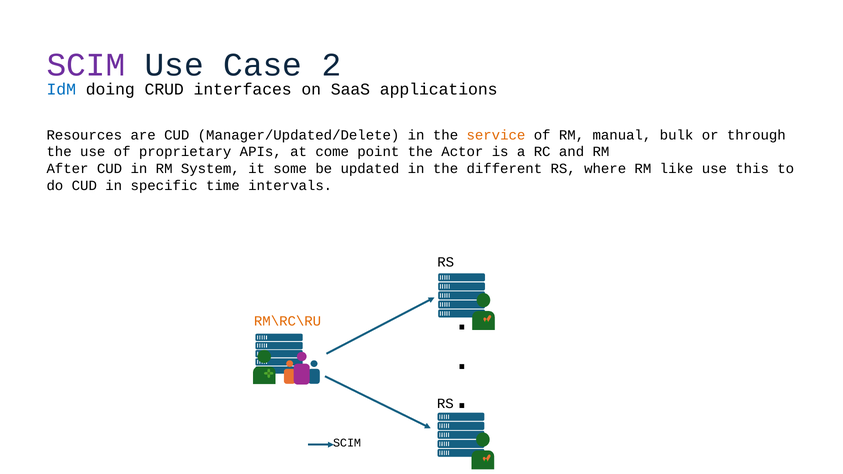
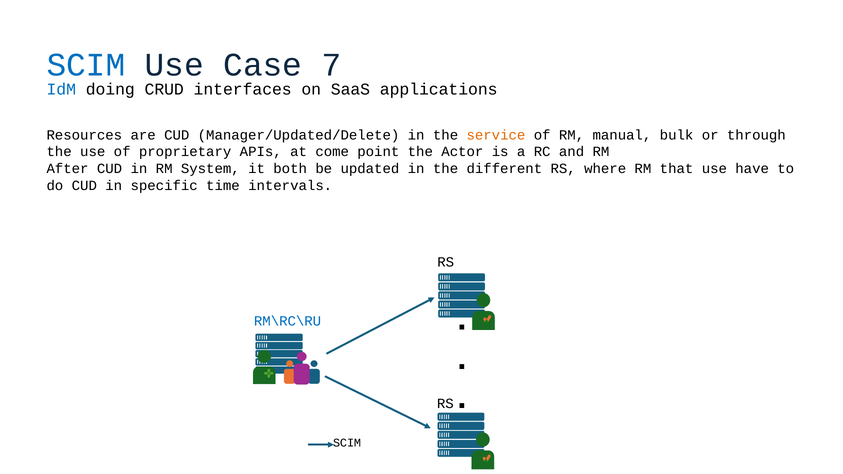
SCIM at (86, 65) colour: purple -> blue
2: 2 -> 7
some: some -> both
like: like -> that
this: this -> have
RM\RC\RU colour: orange -> blue
